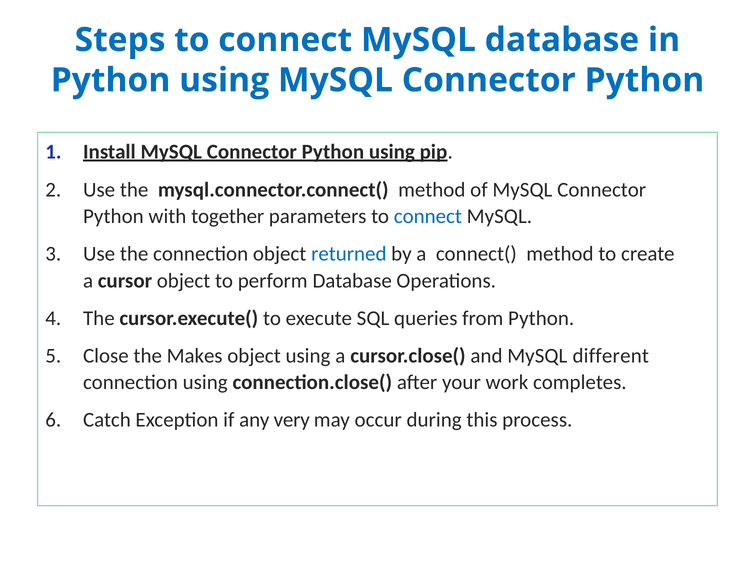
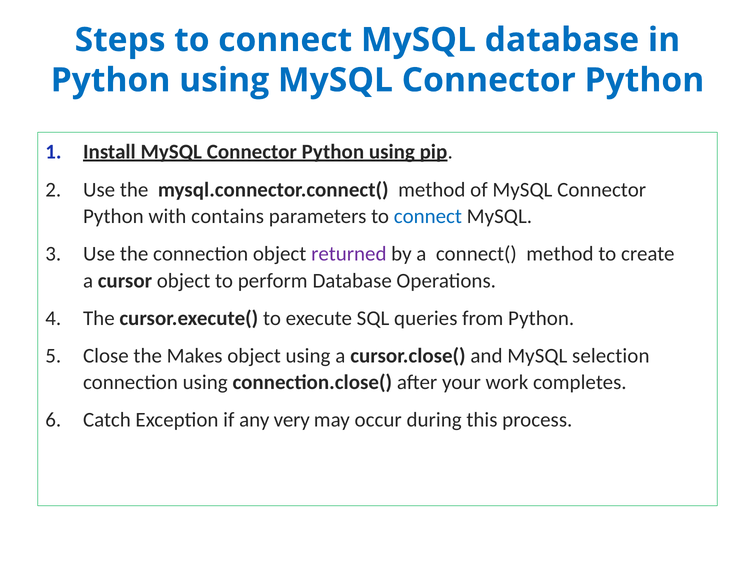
together: together -> contains
returned colour: blue -> purple
different: different -> selection
